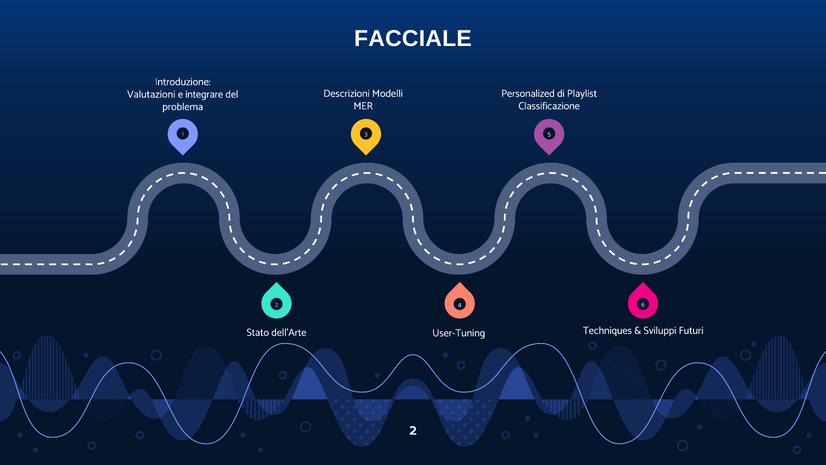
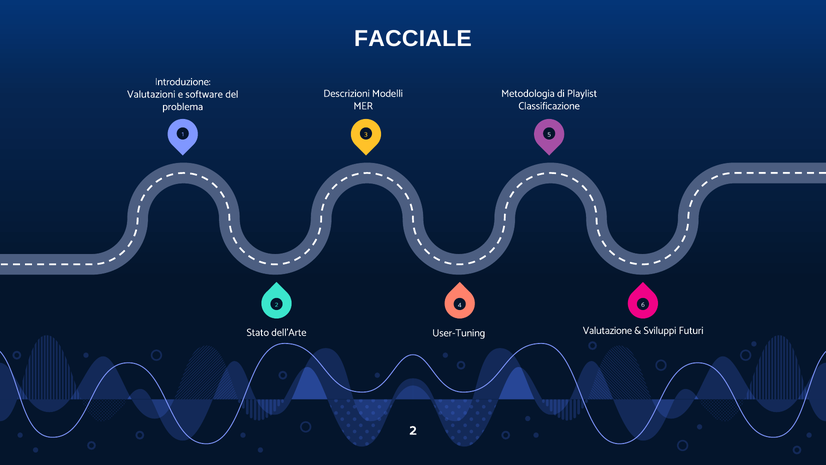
Personalized: Personalized -> Metodologia
integrare: integrare -> software
Techniques: Techniques -> Valutazione
